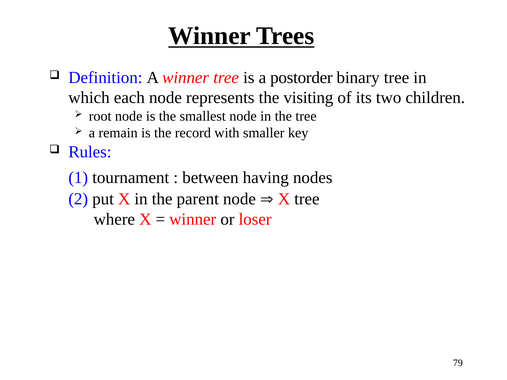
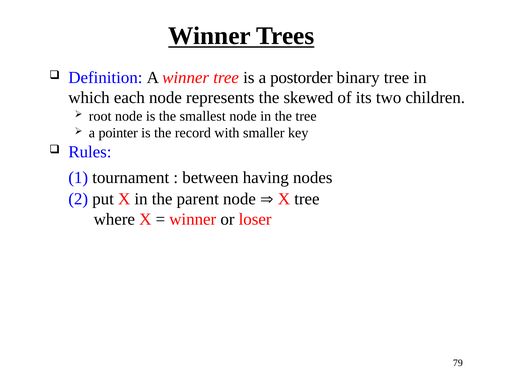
visiting: visiting -> skewed
remain: remain -> pointer
